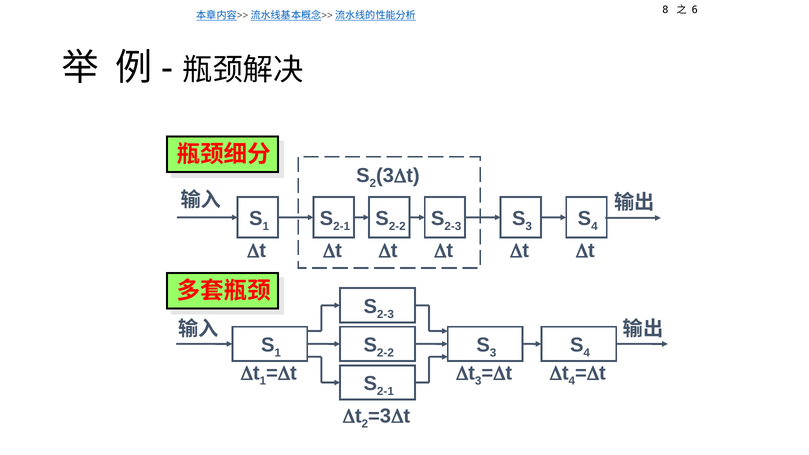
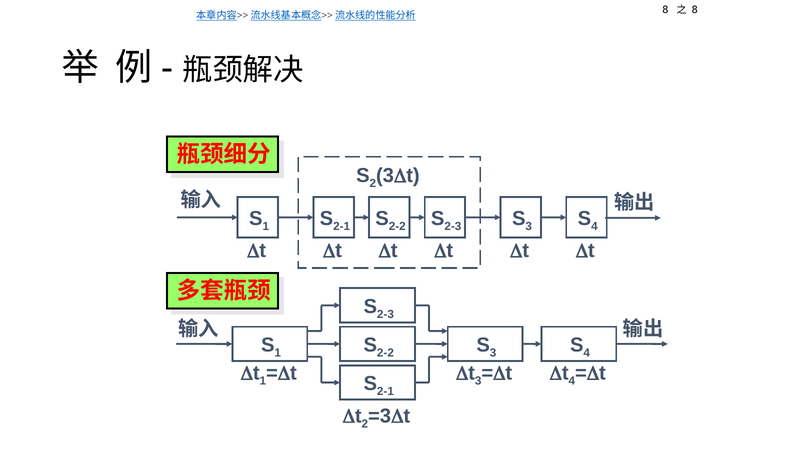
6 at (695, 10): 6 -> 8
